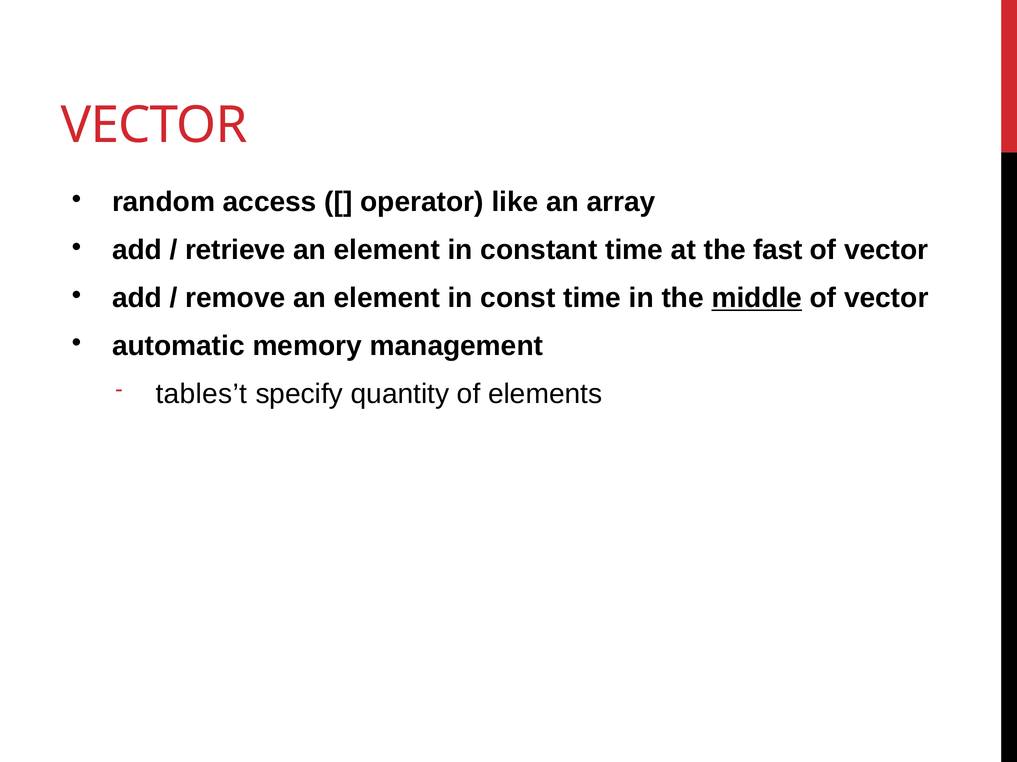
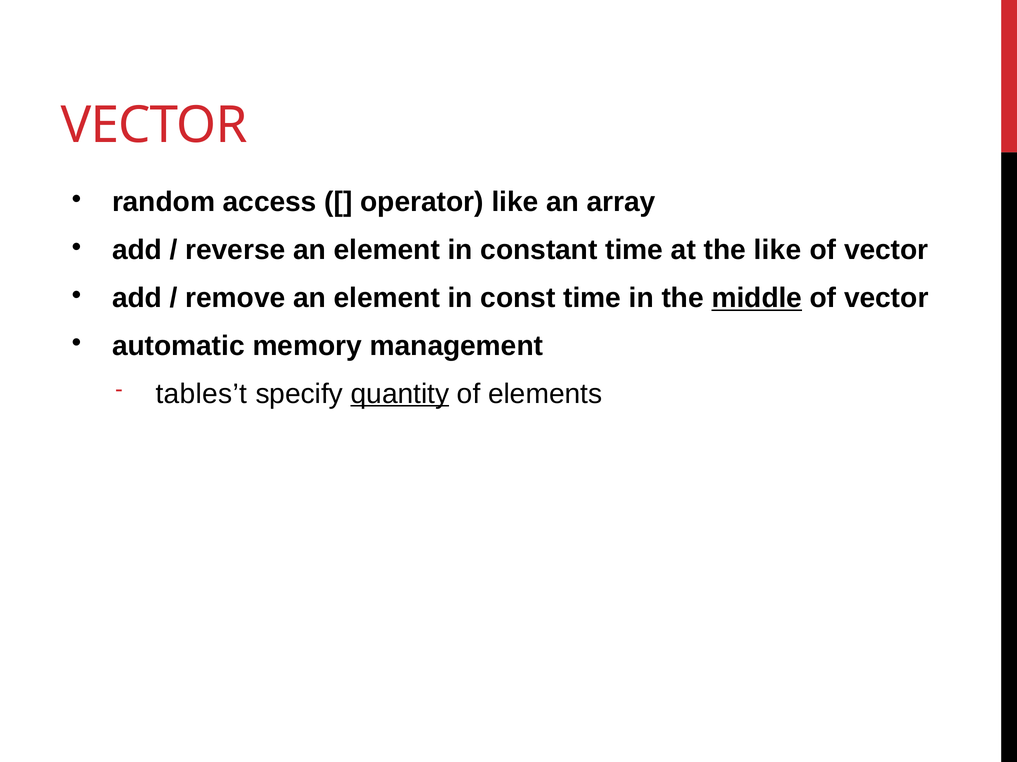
retrieve: retrieve -> reverse
the fast: fast -> like
quantity underline: none -> present
